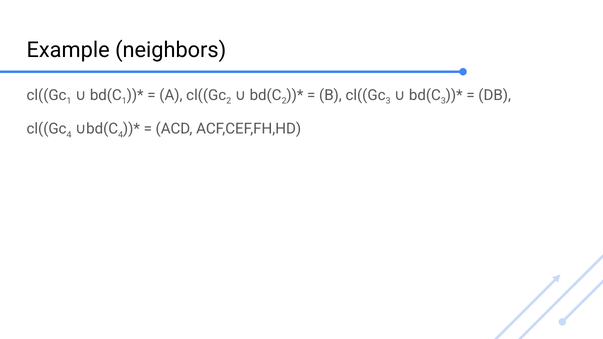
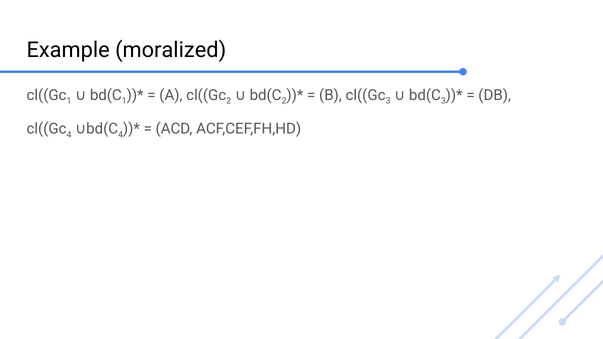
neighbors: neighbors -> moralized
